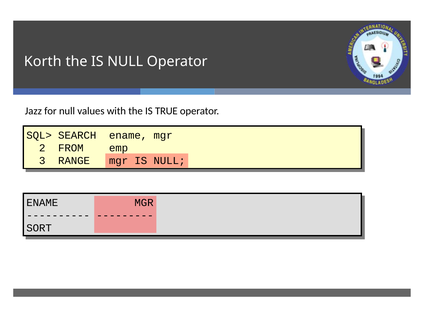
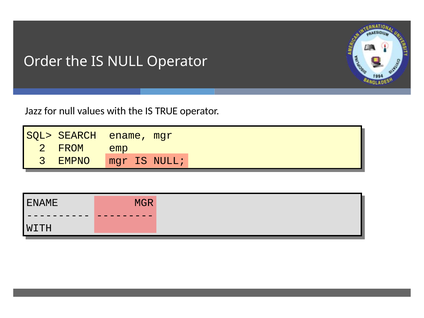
Korth: Korth -> Order
RANGE: RANGE -> EMPNO
SORT at (39, 228): SORT -> WITH
